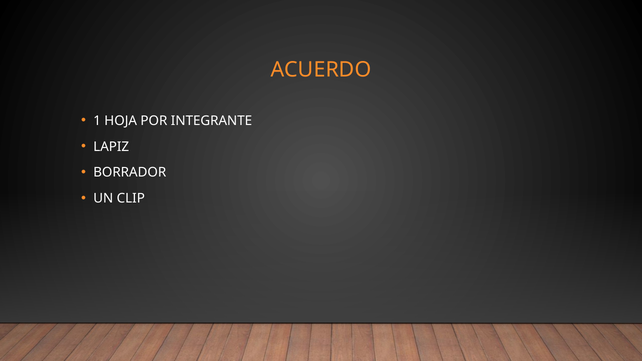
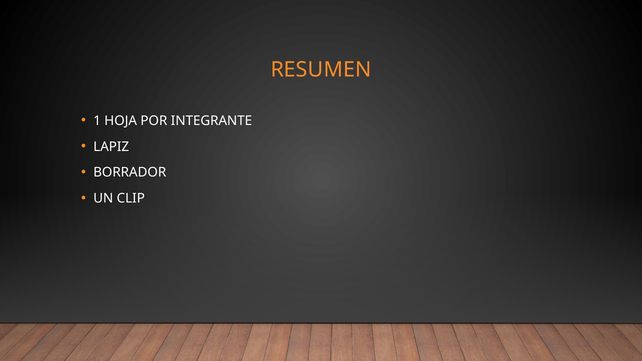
ACUERDO: ACUERDO -> RESUMEN
